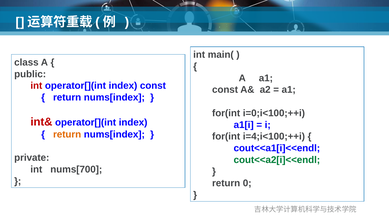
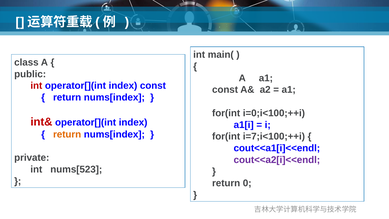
i=4;i<100;++i: i=4;i<100;++i -> i=7;i<100;++i
cout<<a2[i]<<endl colour: green -> purple
nums[700: nums[700 -> nums[523
